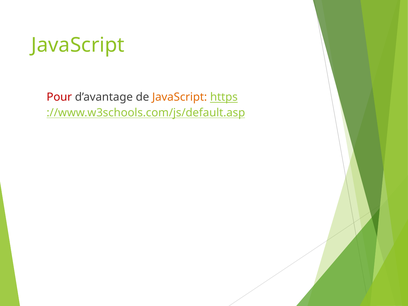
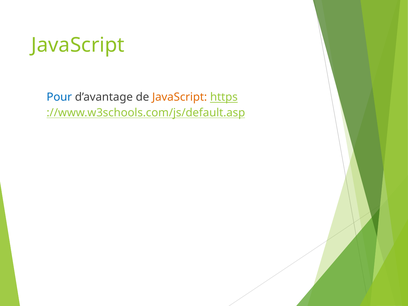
Pour colour: red -> blue
